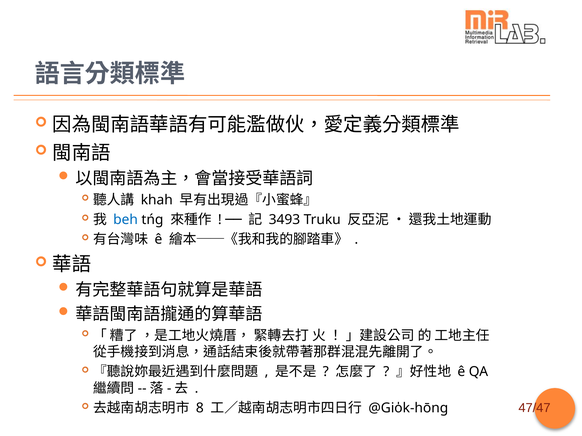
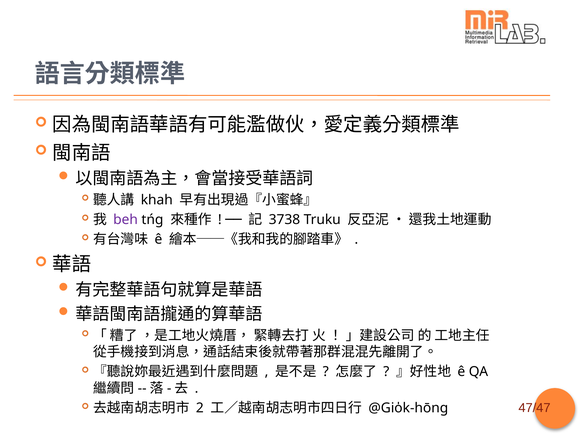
beh colour: blue -> purple
3493: 3493 -> 3738
8: 8 -> 2
